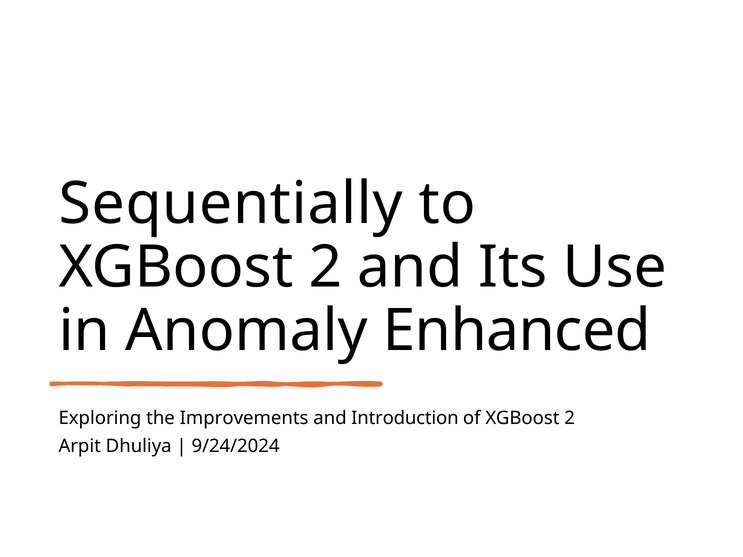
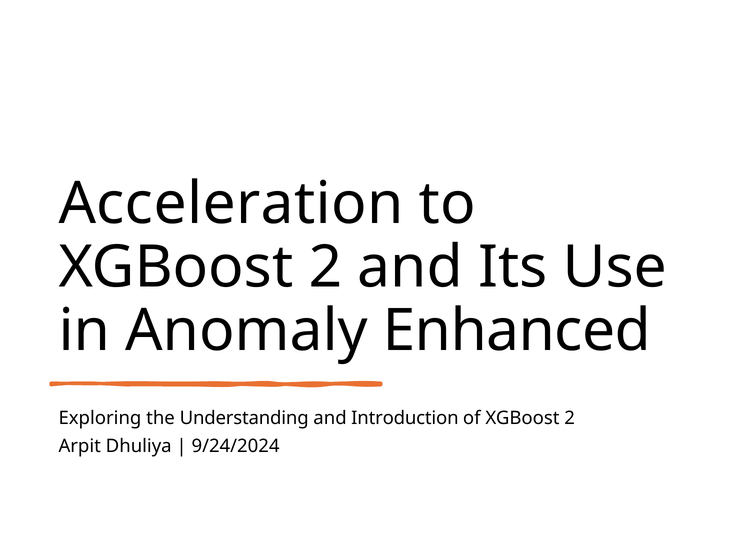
Sequentially: Sequentially -> Acceleration
Improvements: Improvements -> Understanding
